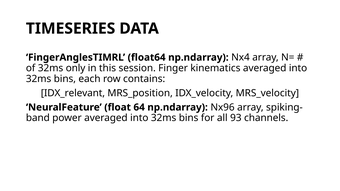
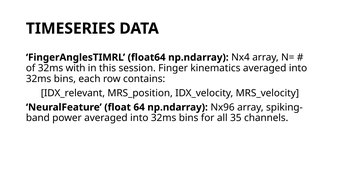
only: only -> with
93: 93 -> 35
